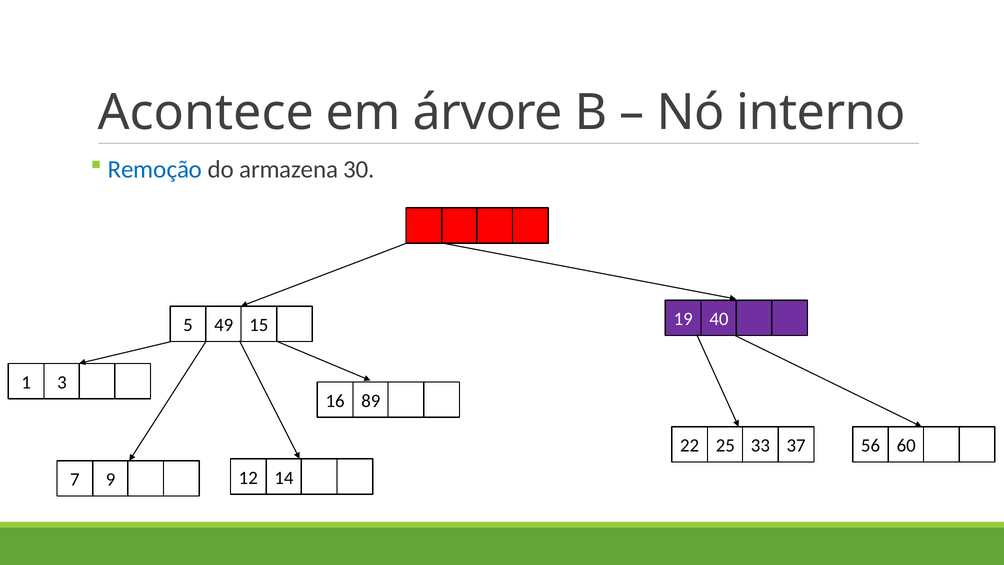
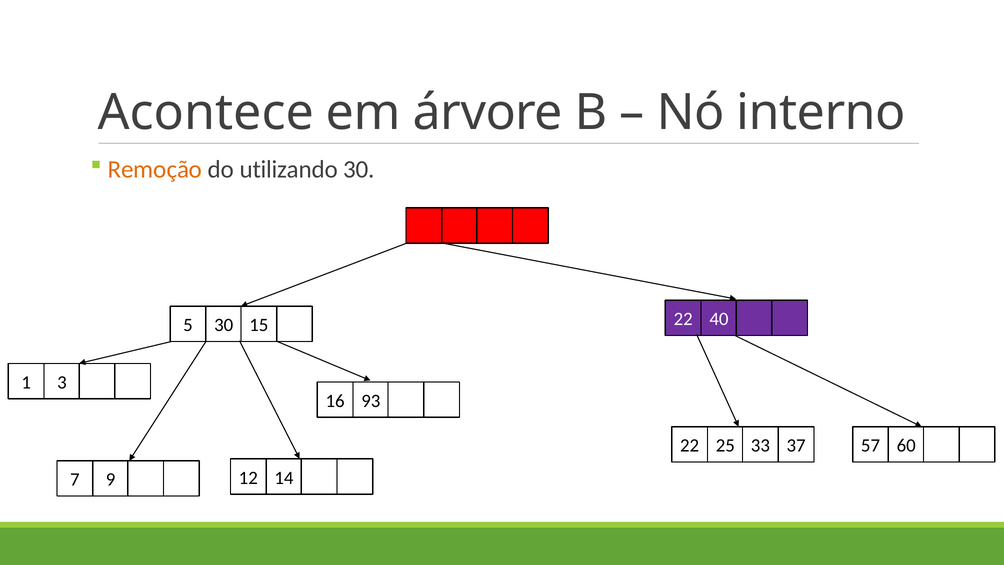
Remoção colour: blue -> orange
armazena: armazena -> utilizando
5 49: 49 -> 30
15 19: 19 -> 22
89: 89 -> 93
56: 56 -> 57
